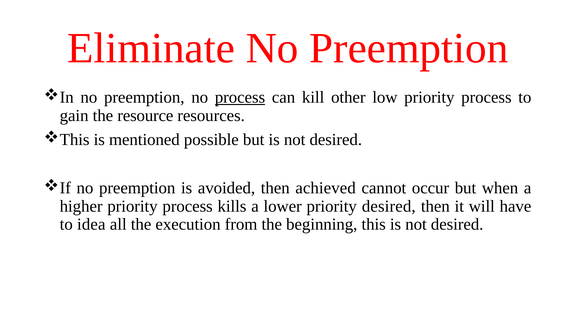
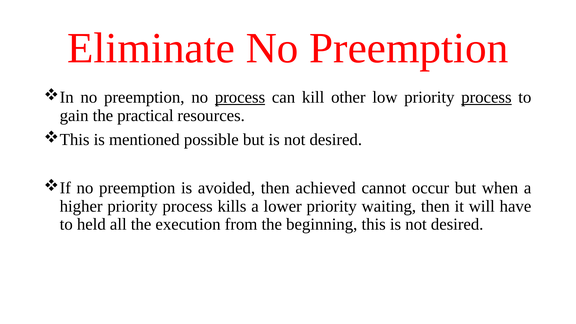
process at (486, 97) underline: none -> present
resource: resource -> practical
priority desired: desired -> waiting
idea: idea -> held
